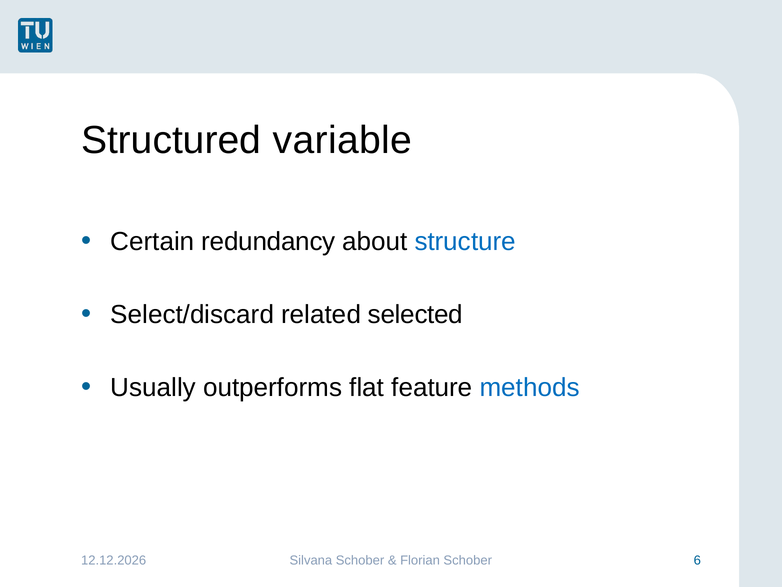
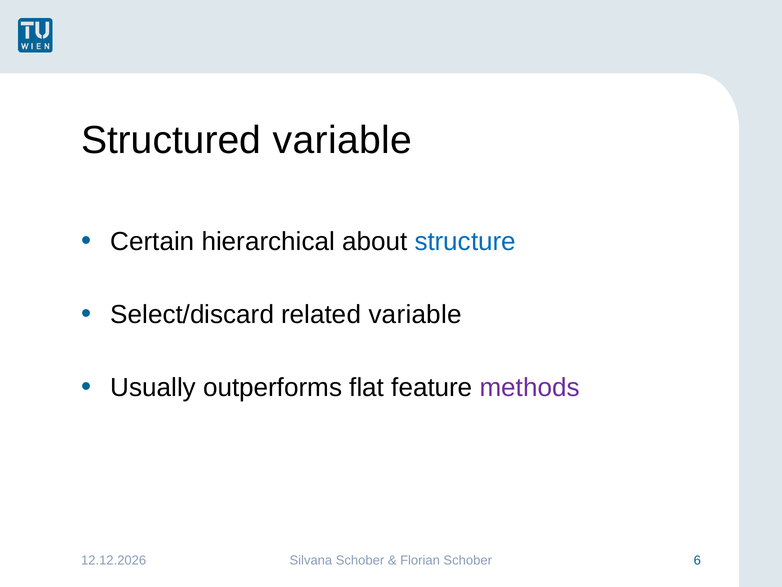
redundancy: redundancy -> hierarchical
related selected: selected -> variable
methods colour: blue -> purple
